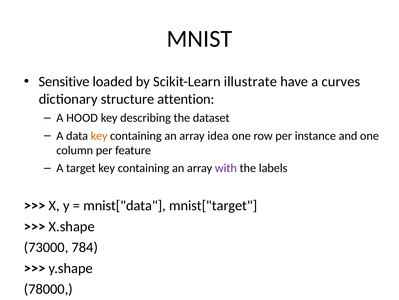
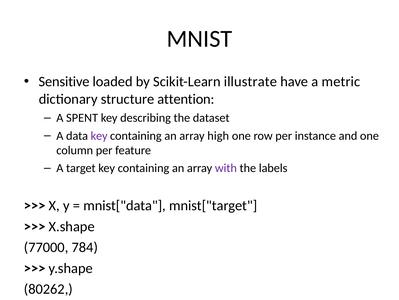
curves: curves -> metric
HOOD: HOOD -> SPENT
key at (99, 135) colour: orange -> purple
idea: idea -> high
73000: 73000 -> 77000
78000: 78000 -> 80262
